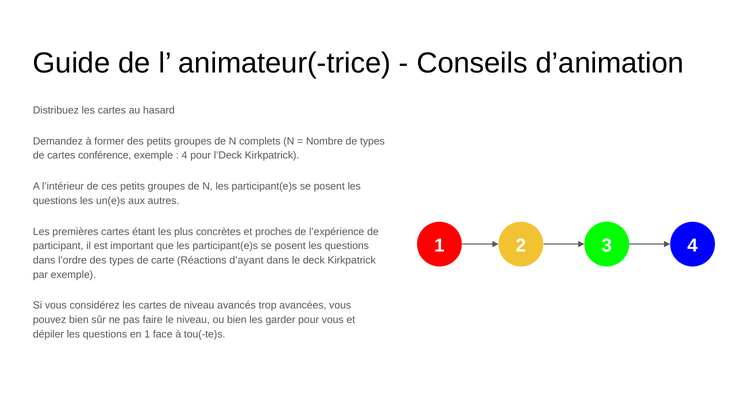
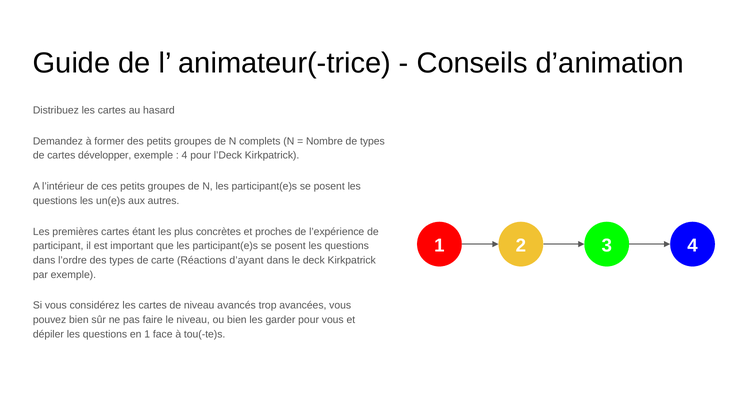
conférence: conférence -> développer
